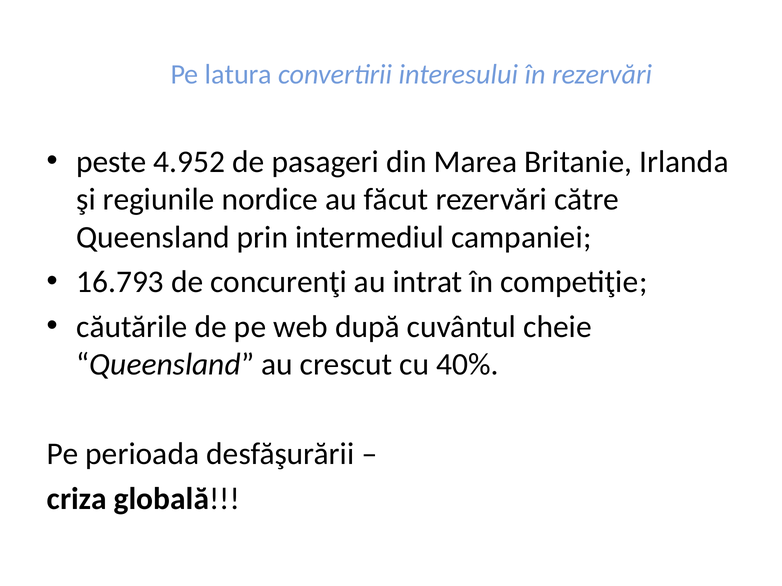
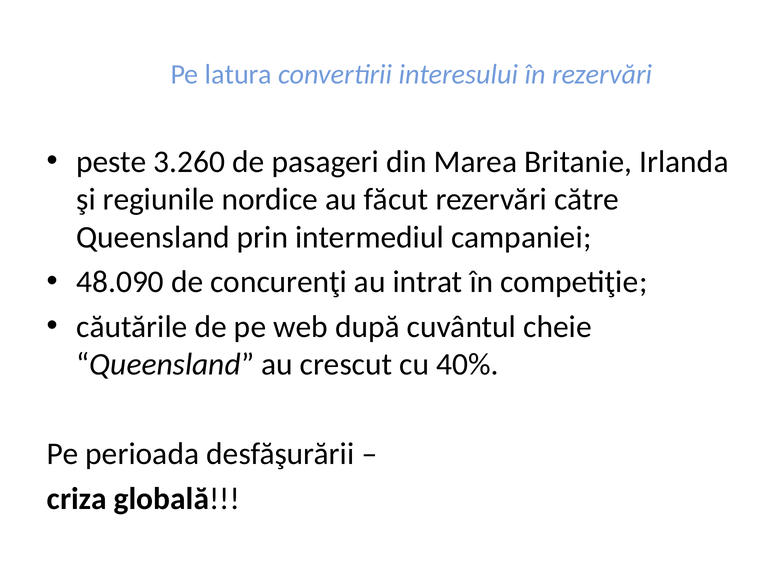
4.952: 4.952 -> 3.260
16.793: 16.793 -> 48.090
